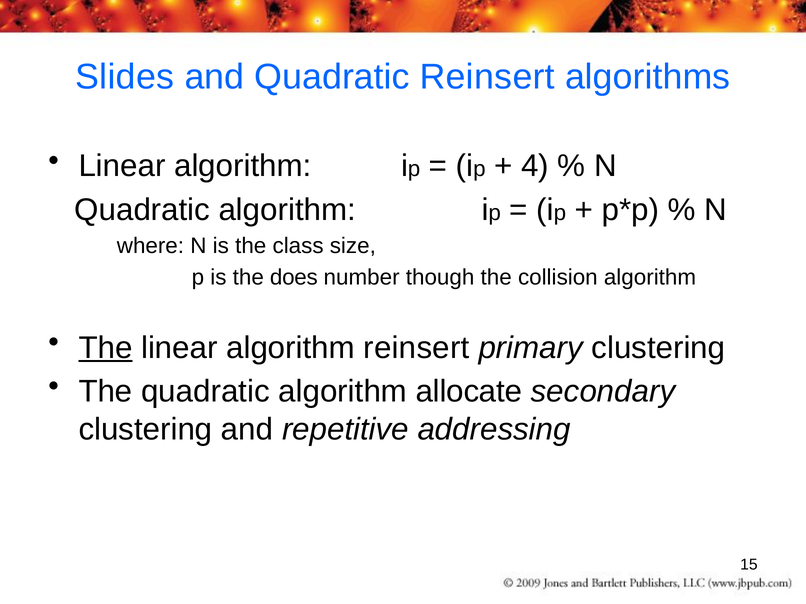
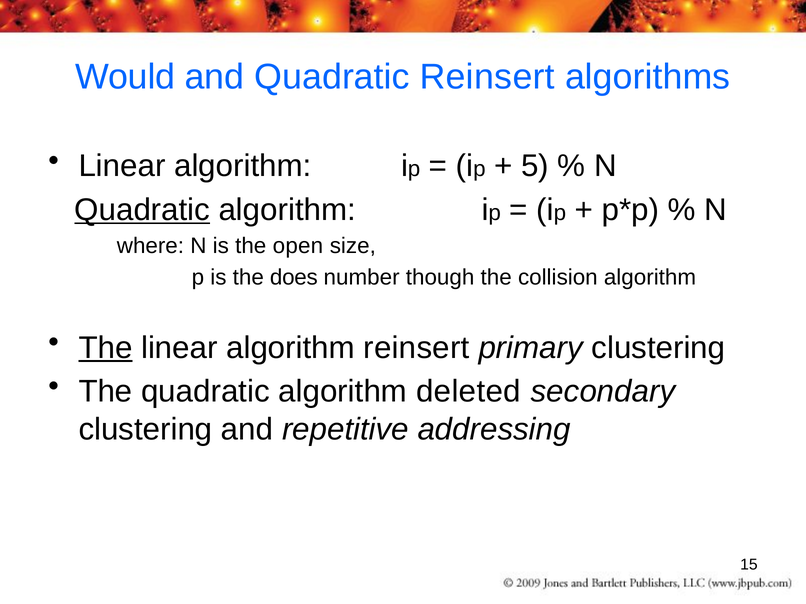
Slides: Slides -> Would
4: 4 -> 5
Quadratic at (142, 210) underline: none -> present
class: class -> open
allocate: allocate -> deleted
